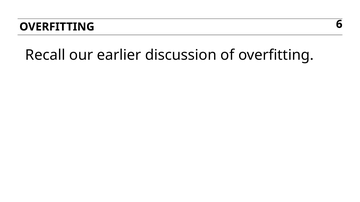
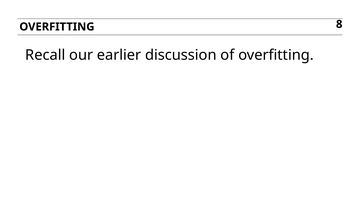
6: 6 -> 8
